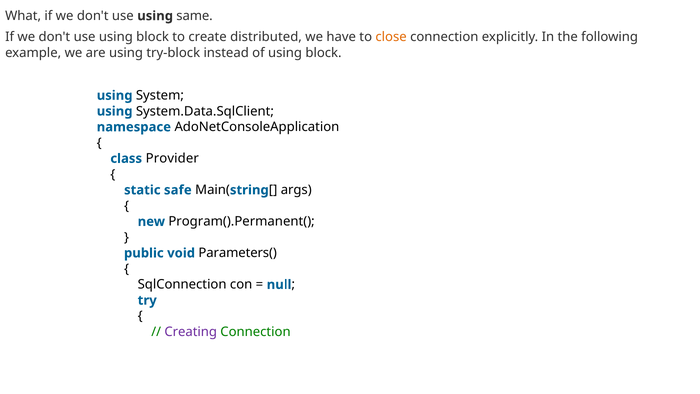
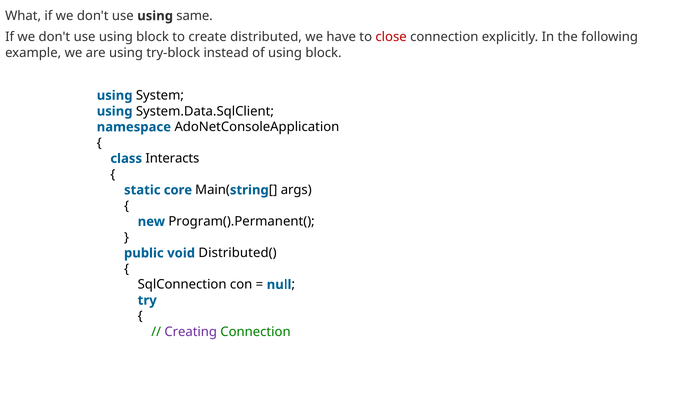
close colour: orange -> red
Provider: Provider -> Interacts
safe: safe -> core
Parameters(: Parameters( -> Distributed(
